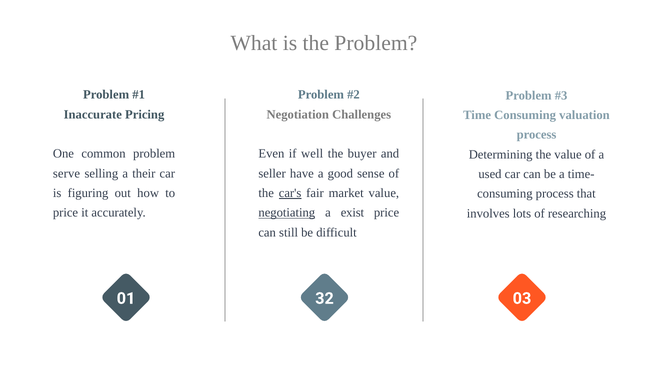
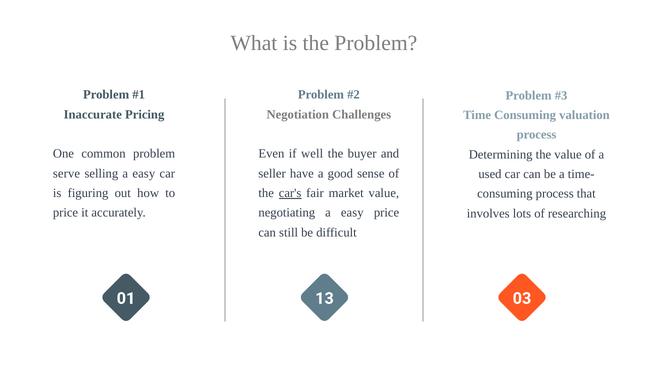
selling a their: their -> easy
negotiating underline: present -> none
exist at (352, 213): exist -> easy
32: 32 -> 13
